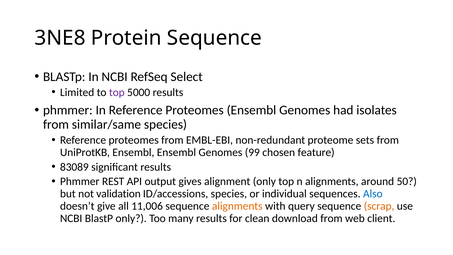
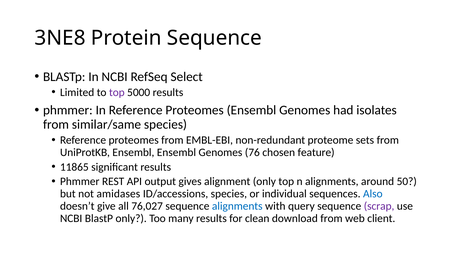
99: 99 -> 76
83089: 83089 -> 11865
validation: validation -> amidases
11,006: 11,006 -> 76,027
alignments at (237, 206) colour: orange -> blue
scrap colour: orange -> purple
